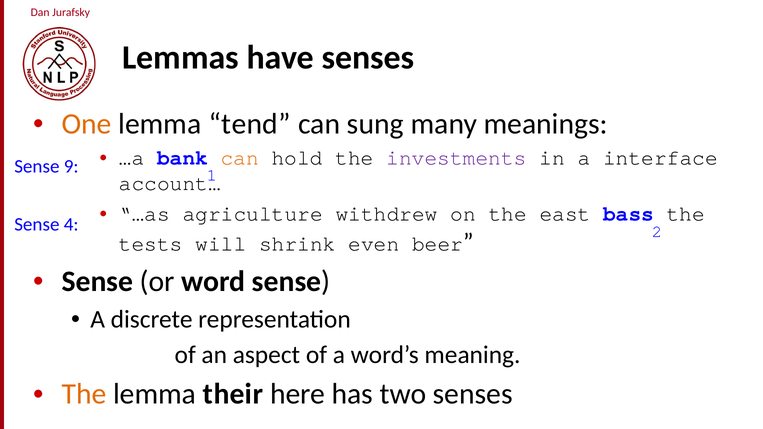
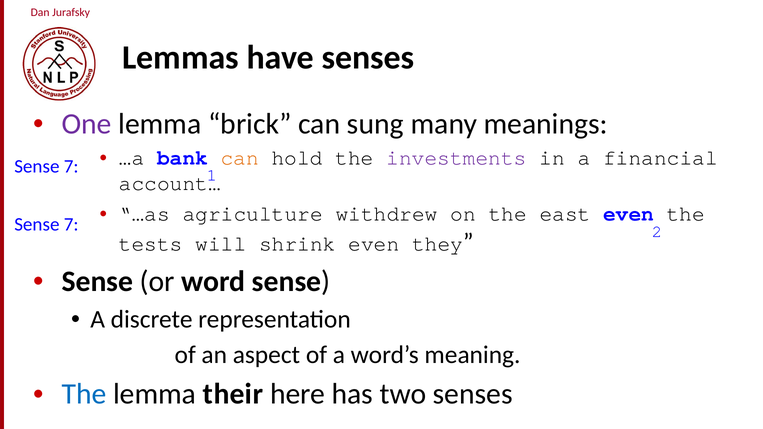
One colour: orange -> purple
tend: tend -> brick
interface: interface -> financial
9 at (71, 167): 9 -> 7
east bass: bass -> even
4 at (71, 225): 4 -> 7
beer: beer -> they
The at (84, 394) colour: orange -> blue
